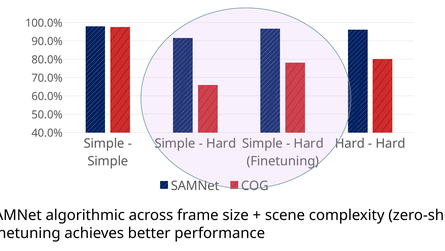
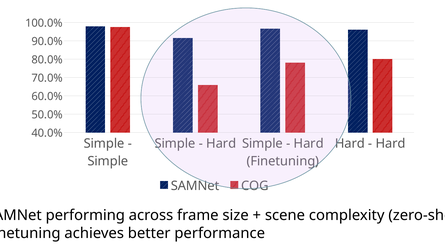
algorithmic: algorithmic -> performing
